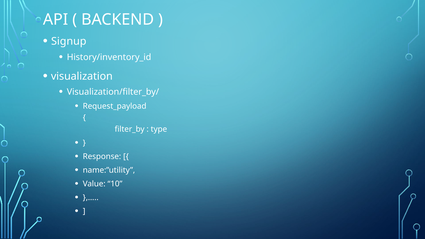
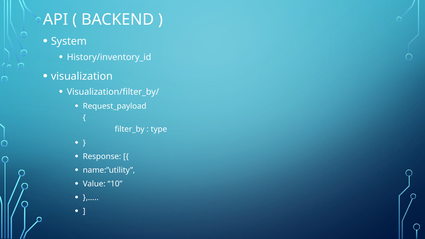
Signup: Signup -> System
